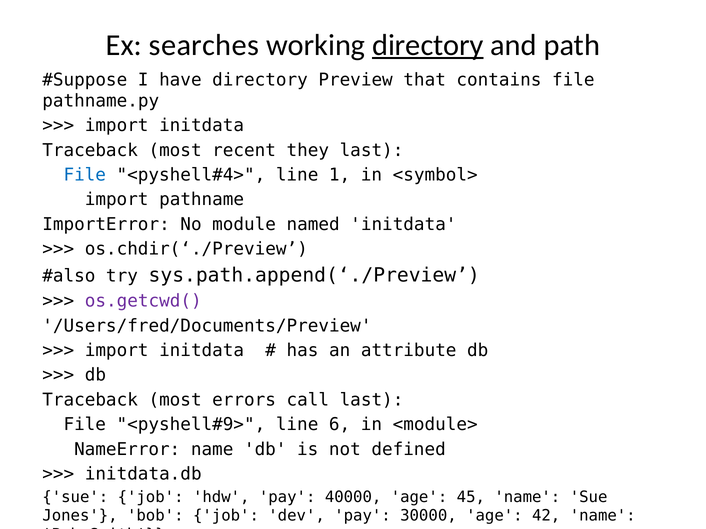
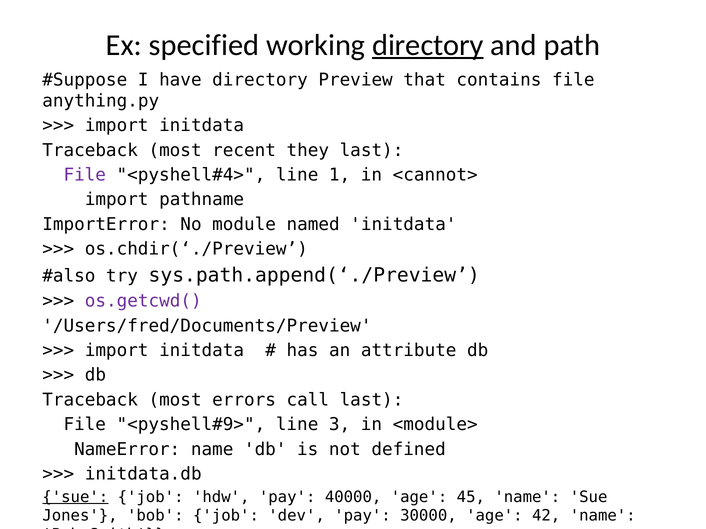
searches: searches -> specified
pathname.py: pathname.py -> anything.py
File at (85, 175) colour: blue -> purple
<symbol>: <symbol> -> <cannot>
6: 6 -> 3
sue at (75, 497) underline: none -> present
